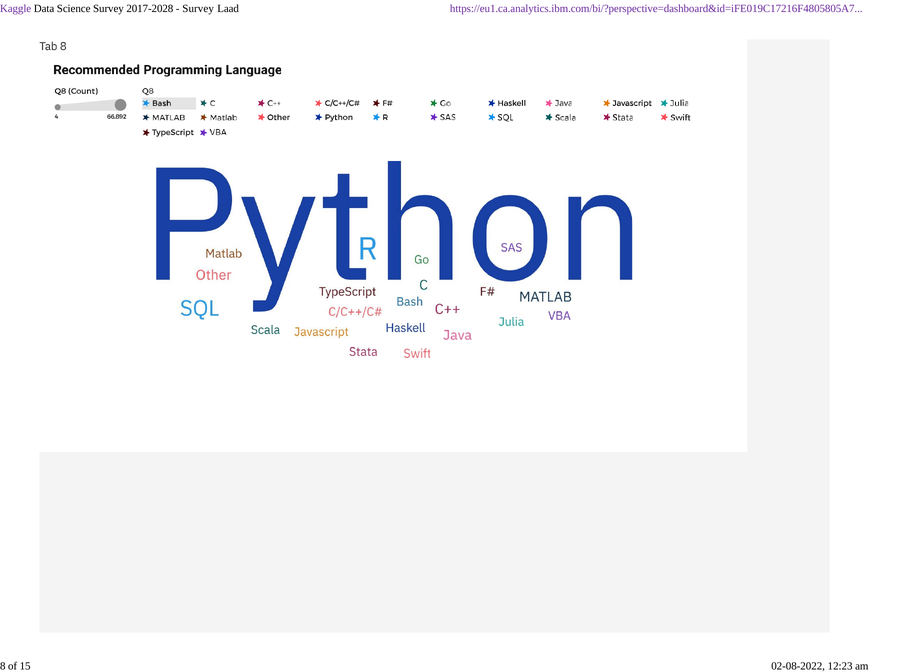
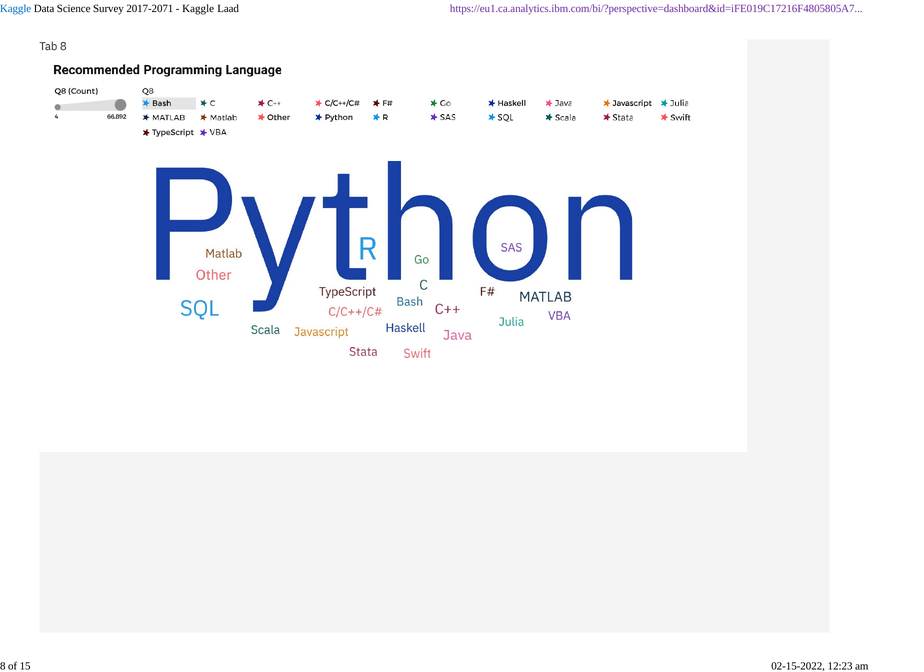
Kaggle at (16, 8) colour: purple -> blue
2017-2028: 2017-2028 -> 2017-2071
Survey at (198, 8): Survey -> Kaggle
02-08-2022: 02-08-2022 -> 02-15-2022
